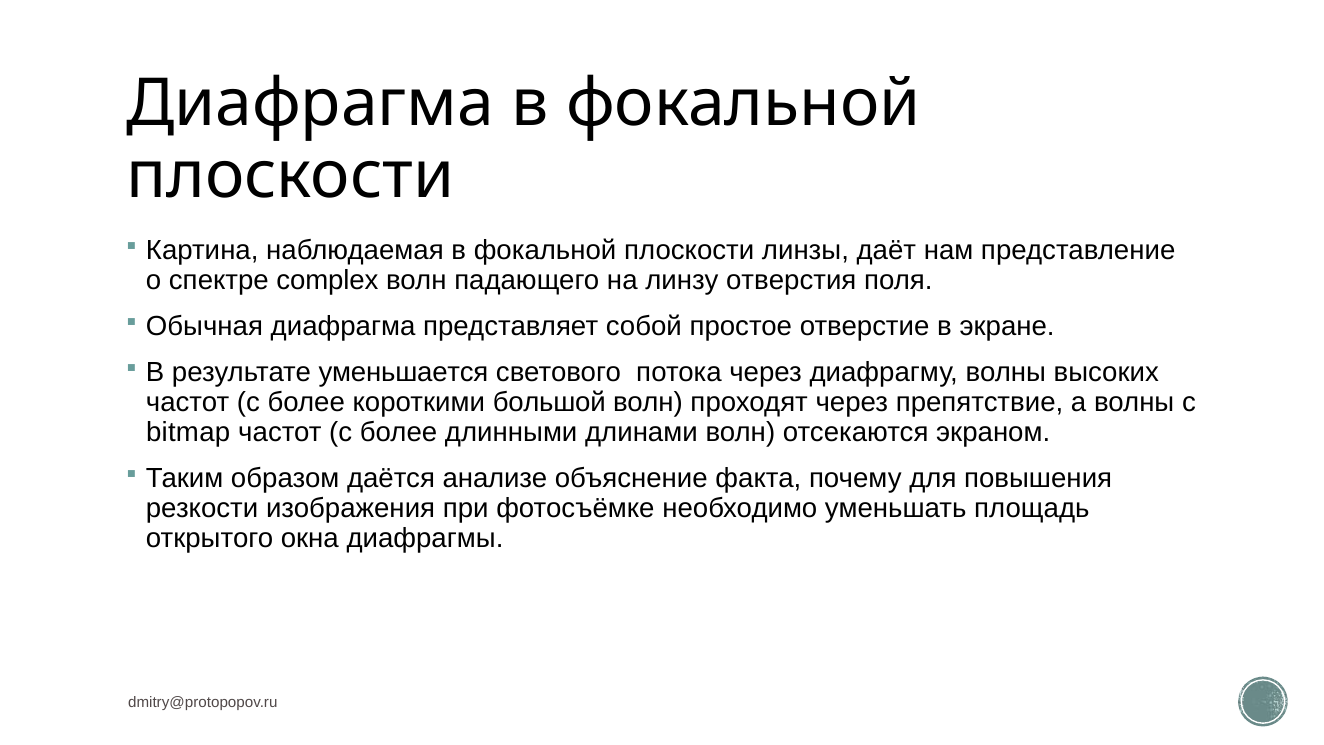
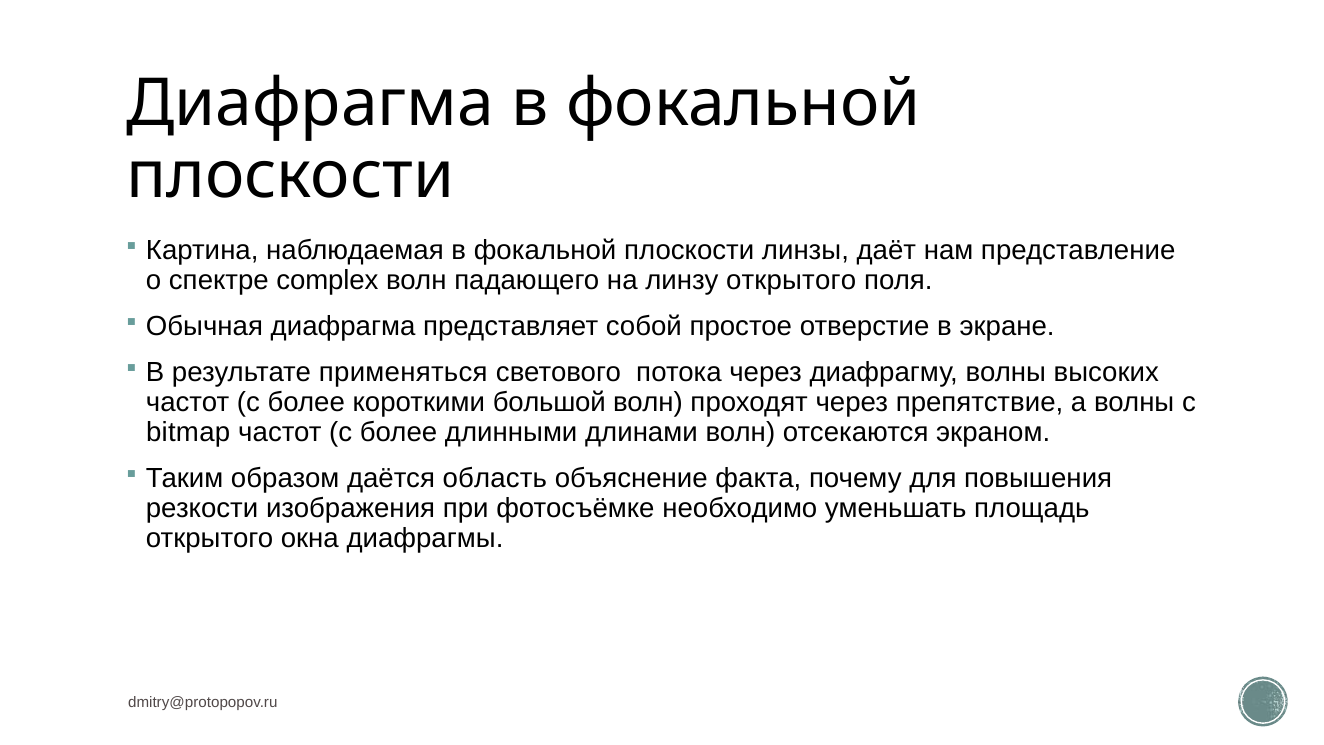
линзу отверстия: отверстия -> открытого
уменьшается: уменьшается -> применяться
анализе: анализе -> область
